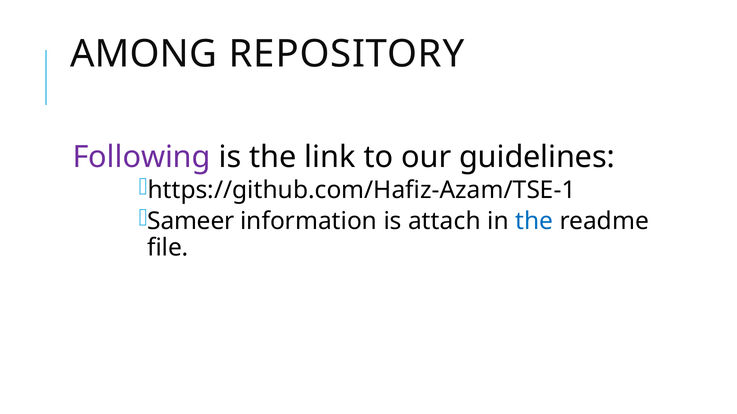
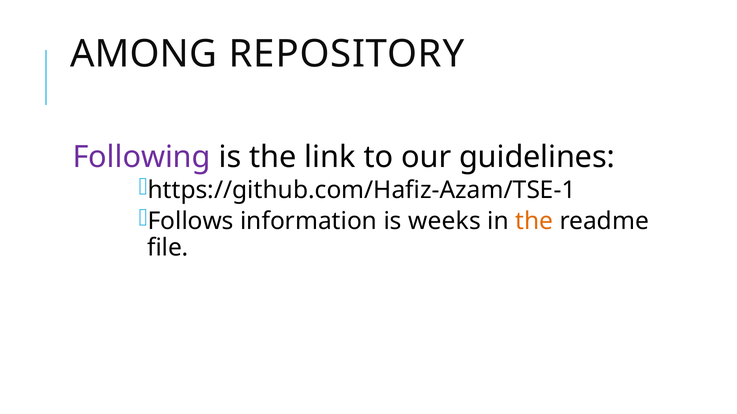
Sameer: Sameer -> Follows
attach: attach -> weeks
the at (534, 221) colour: blue -> orange
